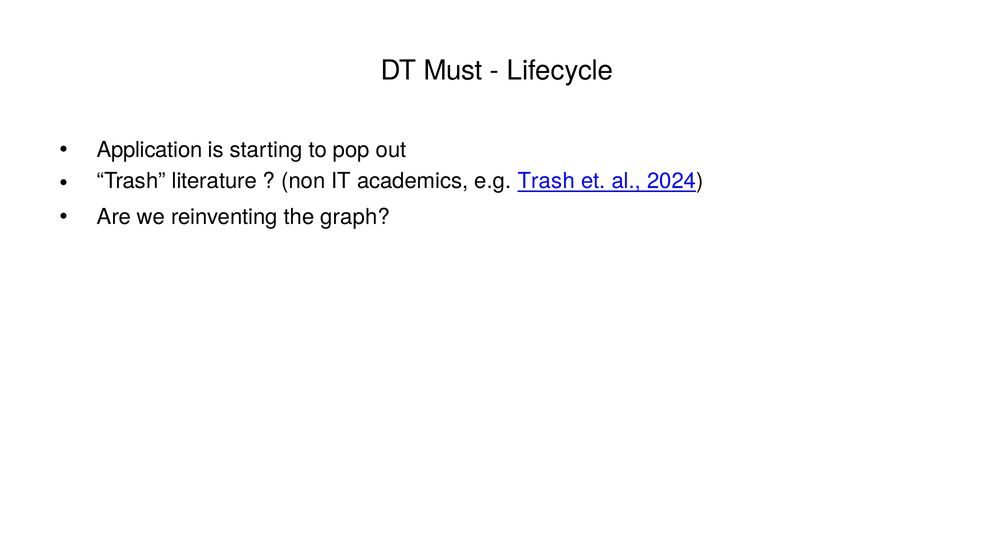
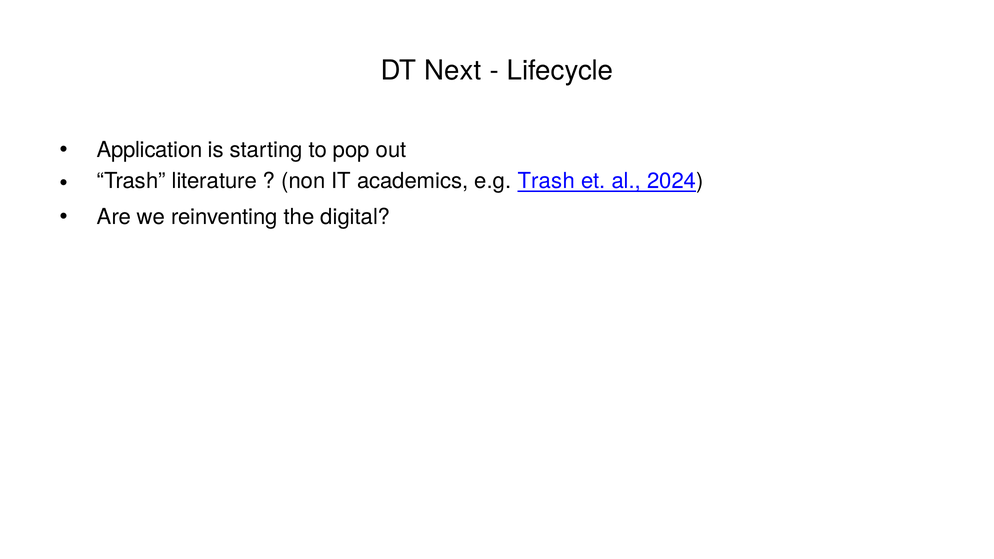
Must: Must -> Next
graph: graph -> digital
